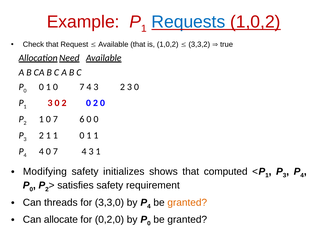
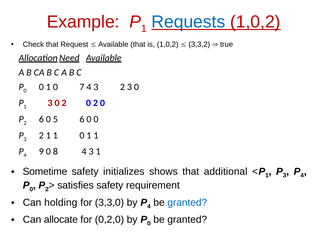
1 at (41, 119): 1 -> 6
7 at (55, 119): 7 -> 5
4 4: 4 -> 9
7 at (55, 152): 7 -> 8
Modifying: Modifying -> Sometime
computed: computed -> additional
threads: threads -> holding
granted at (187, 203) colour: orange -> blue
